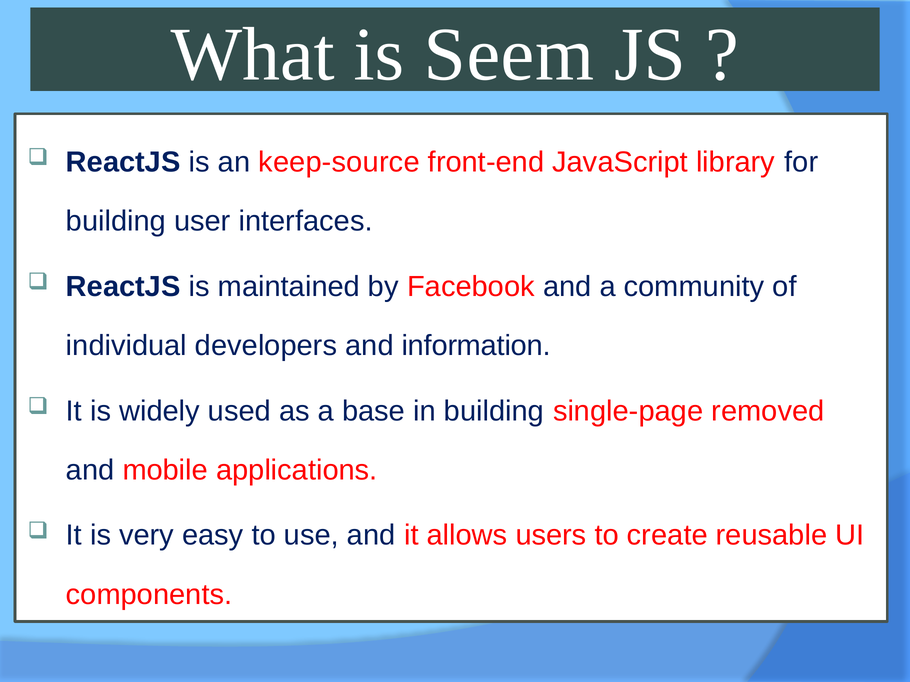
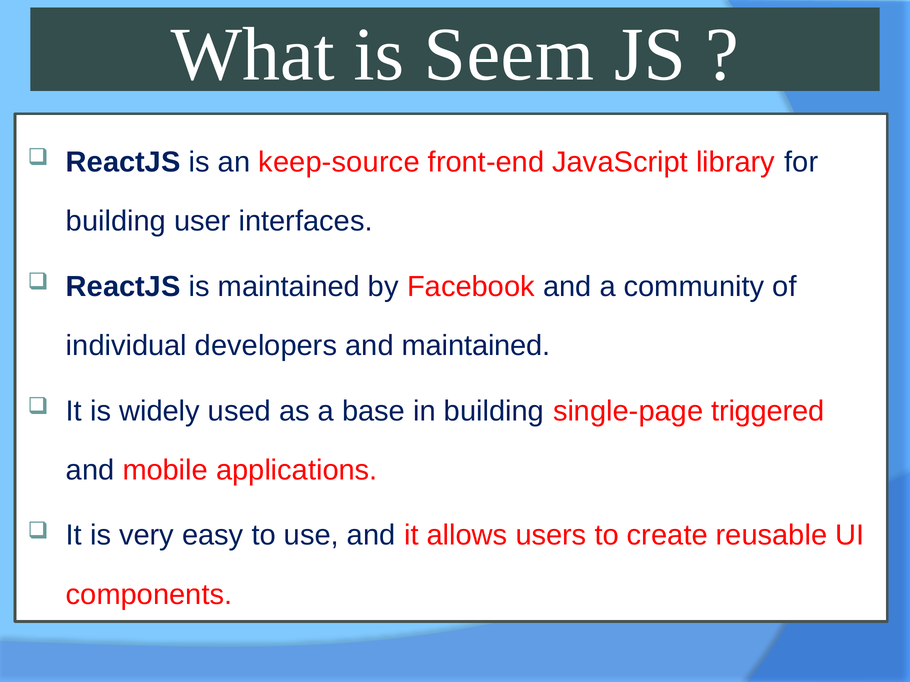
and information: information -> maintained
removed: removed -> triggered
